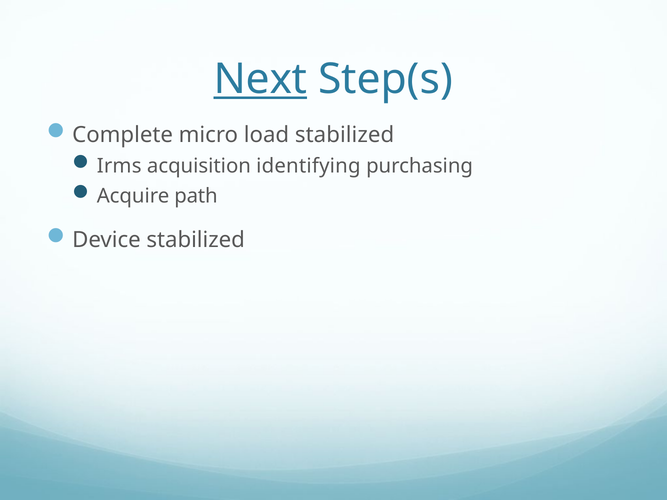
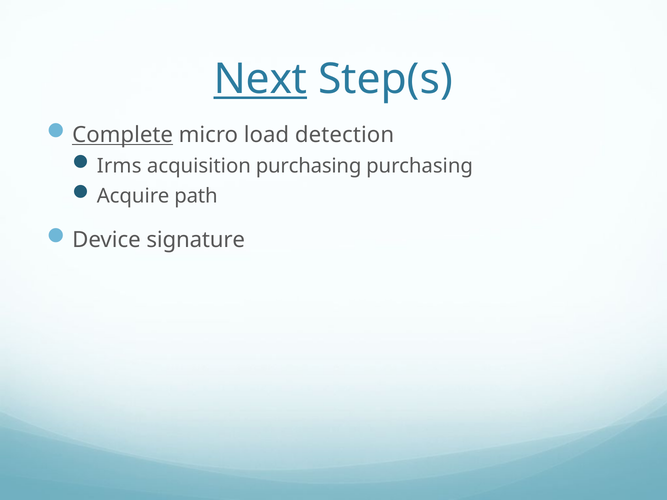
Complete underline: none -> present
load stabilized: stabilized -> detection
acquisition identifying: identifying -> purchasing
Device stabilized: stabilized -> signature
